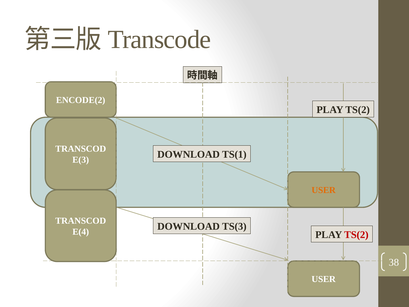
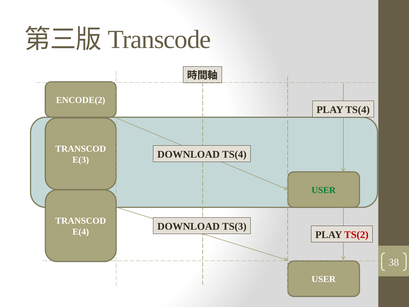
TS(2 at (358, 110): TS(2 -> TS(4
DOWNLOAD TS(1: TS(1 -> TS(4
USER at (324, 190) colour: orange -> green
